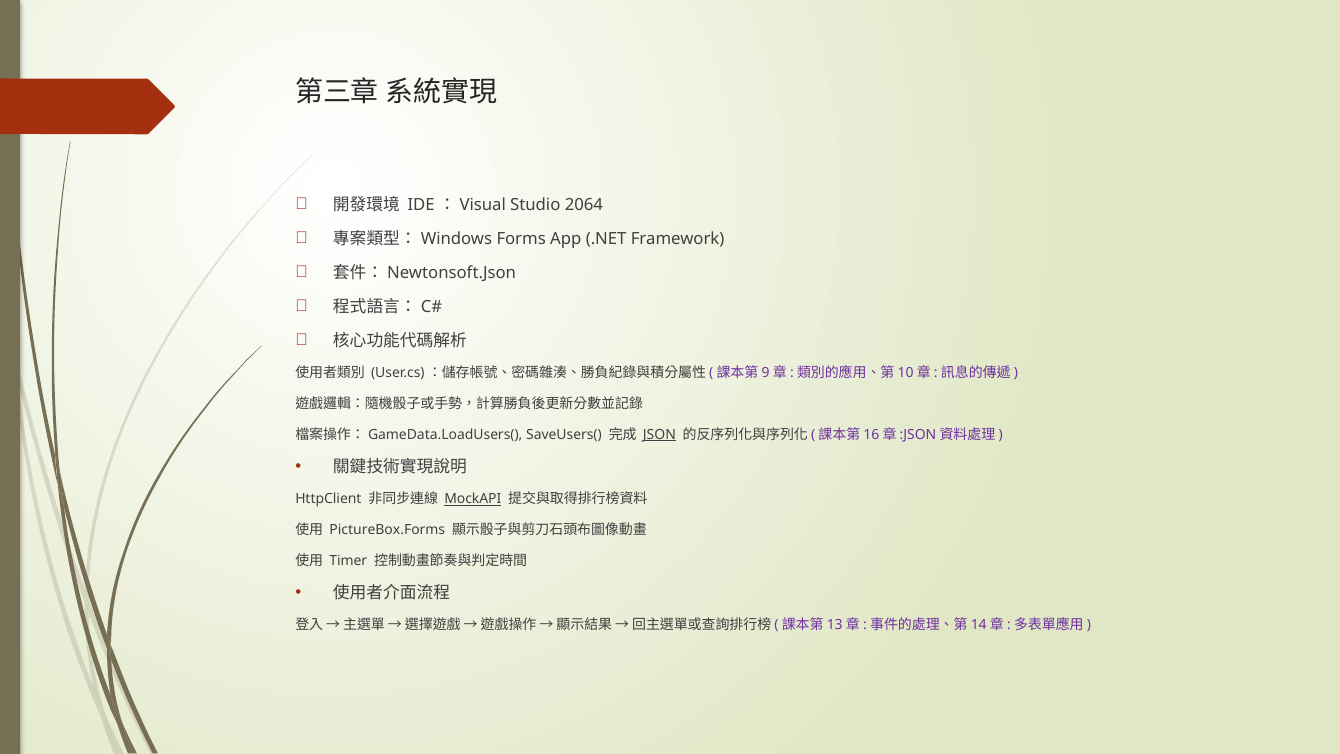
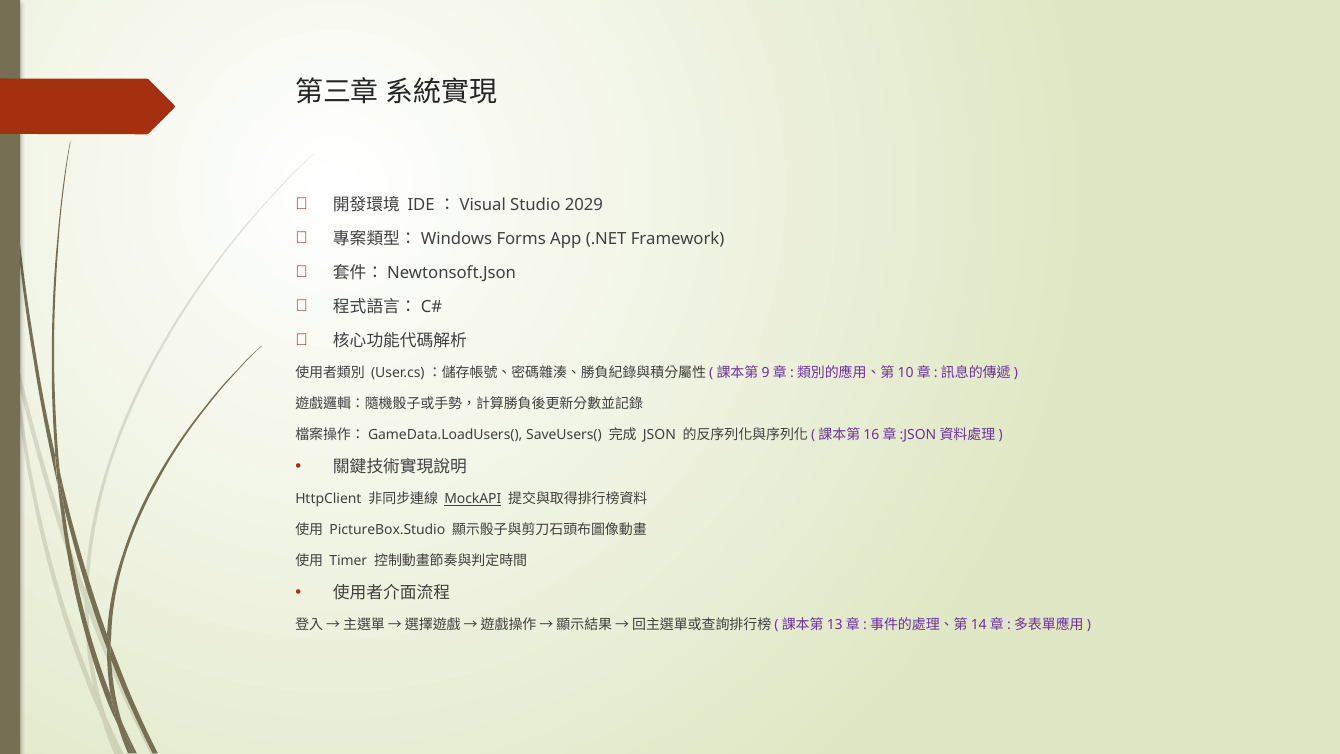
2064: 2064 -> 2029
JSON underline: present -> none
PictureBox.Forms: PictureBox.Forms -> PictureBox.Studio
